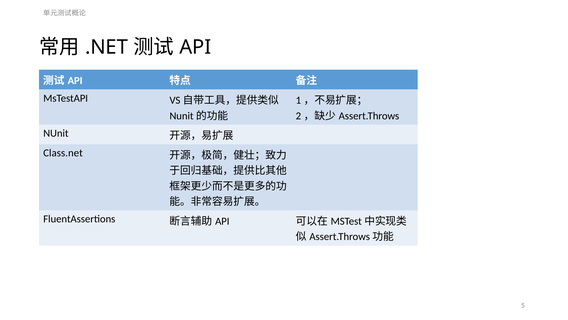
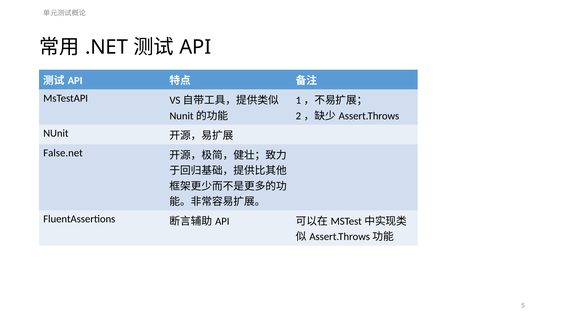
Class.net: Class.net -> False.net
